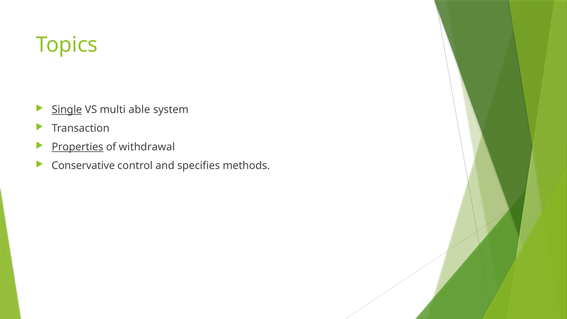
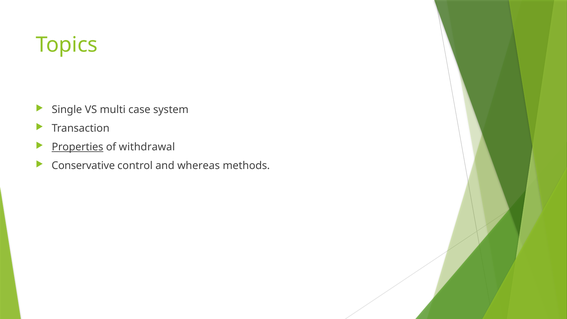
Single underline: present -> none
able: able -> case
specifies: specifies -> whereas
